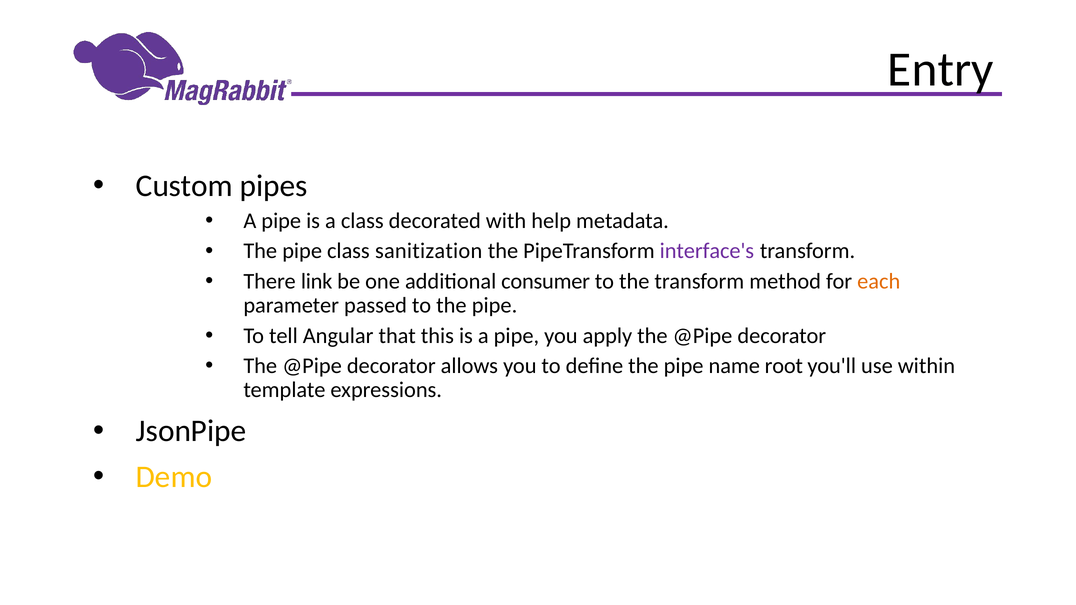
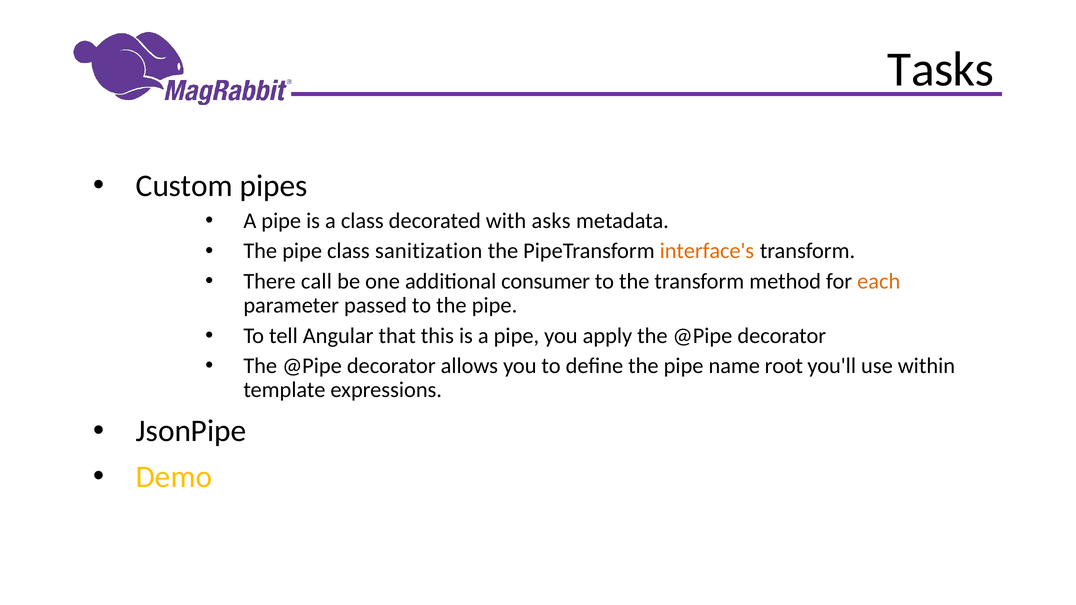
Entry: Entry -> Tasks
help: help -> asks
interface's colour: purple -> orange
link: link -> call
